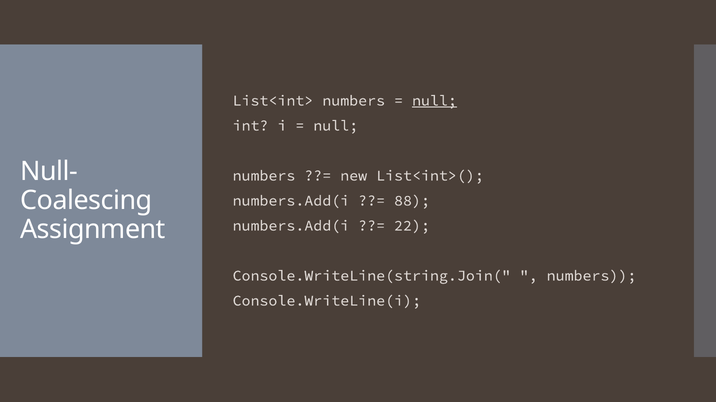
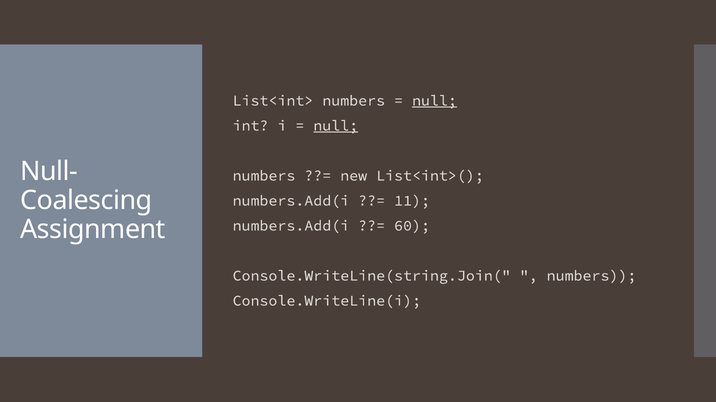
null at (336, 126) underline: none -> present
88: 88 -> 11
22: 22 -> 60
